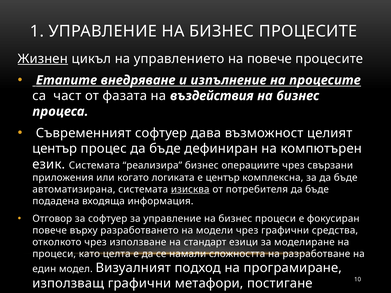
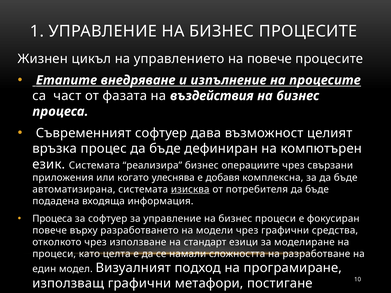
Жизнен underline: present -> none
център at (55, 149): център -> връзка
логиката: логиката -> улеснява
е център: център -> добавя
Отговор at (52, 219): Отговор -> Процеса
